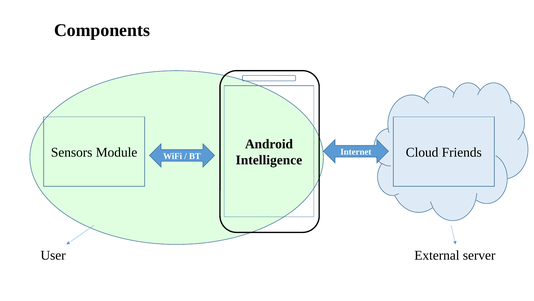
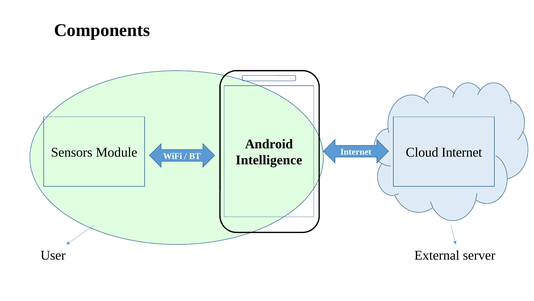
Cloud Friends: Friends -> Internet
